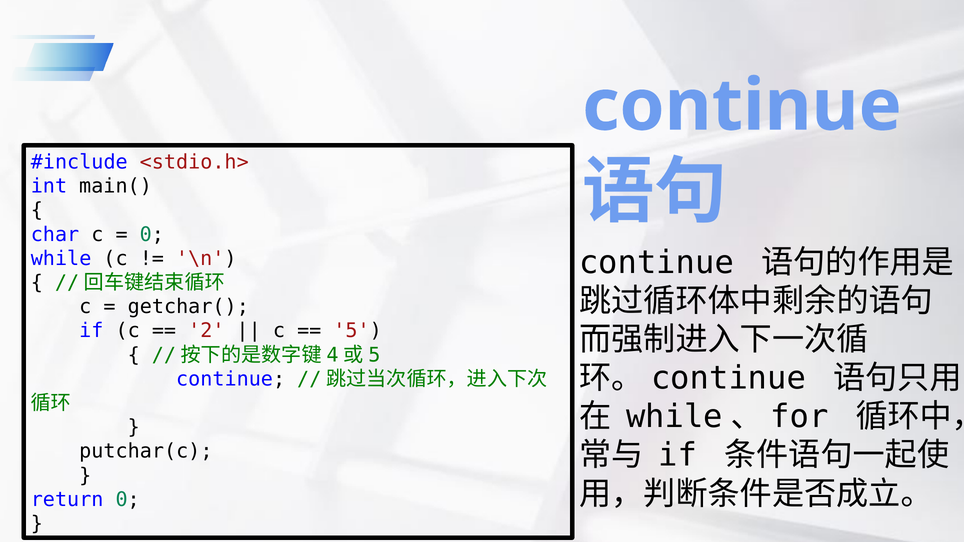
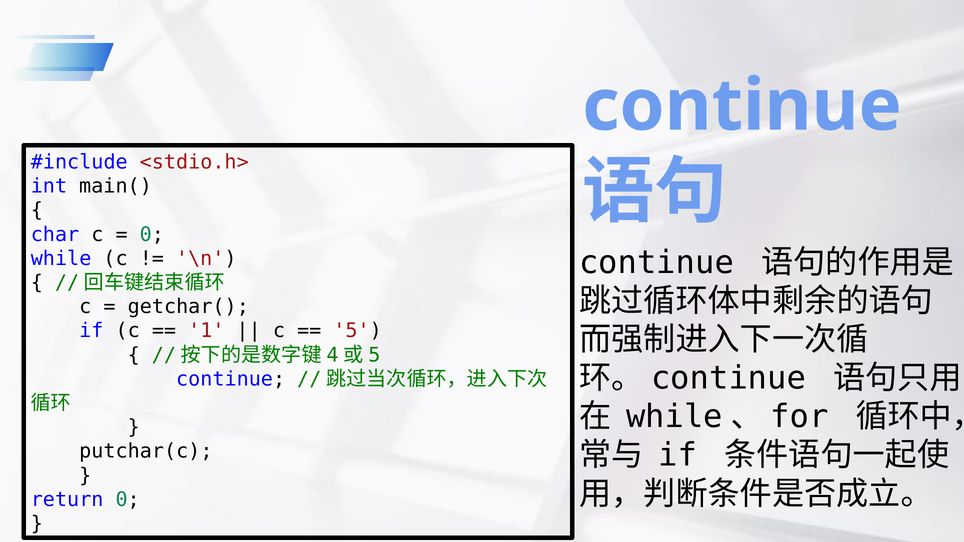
2: 2 -> 1
